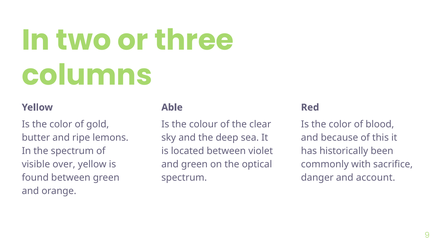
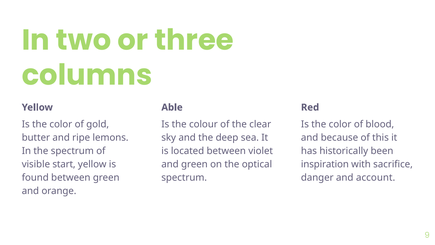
over: over -> start
commonly: commonly -> inspiration
